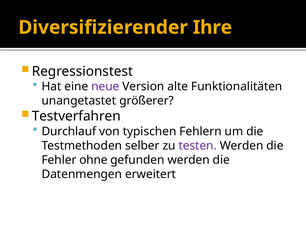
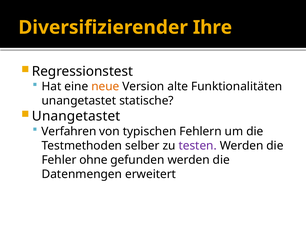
neue colour: purple -> orange
größerer: größerer -> statische
Testverfahren at (76, 116): Testverfahren -> Unangetastet
Durchlauf: Durchlauf -> Verfahren
